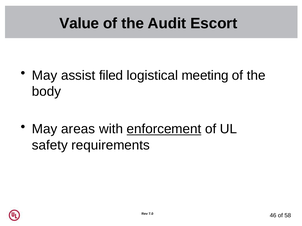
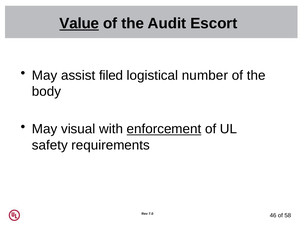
Value underline: none -> present
meeting: meeting -> number
areas: areas -> visual
